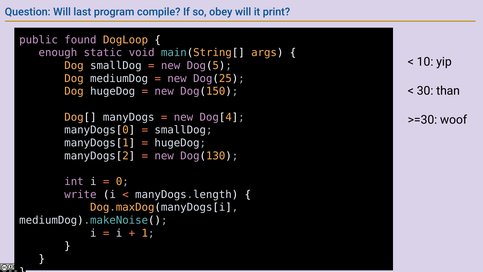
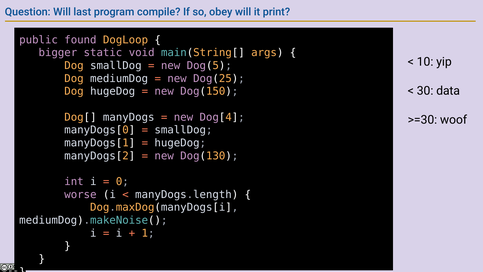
enough: enough -> bigger
than: than -> data
write: write -> worse
